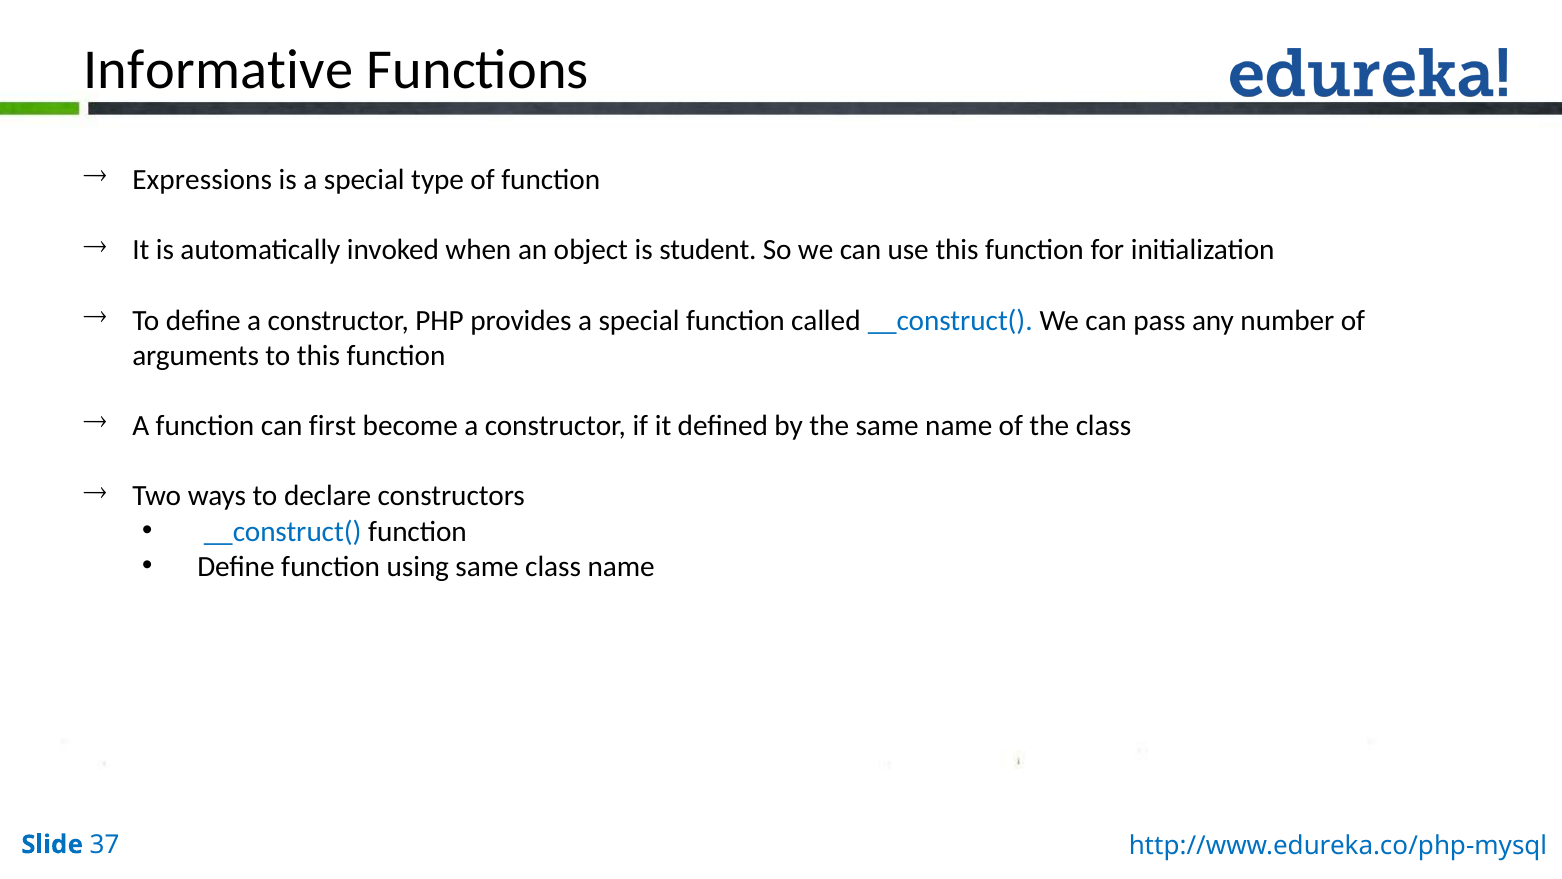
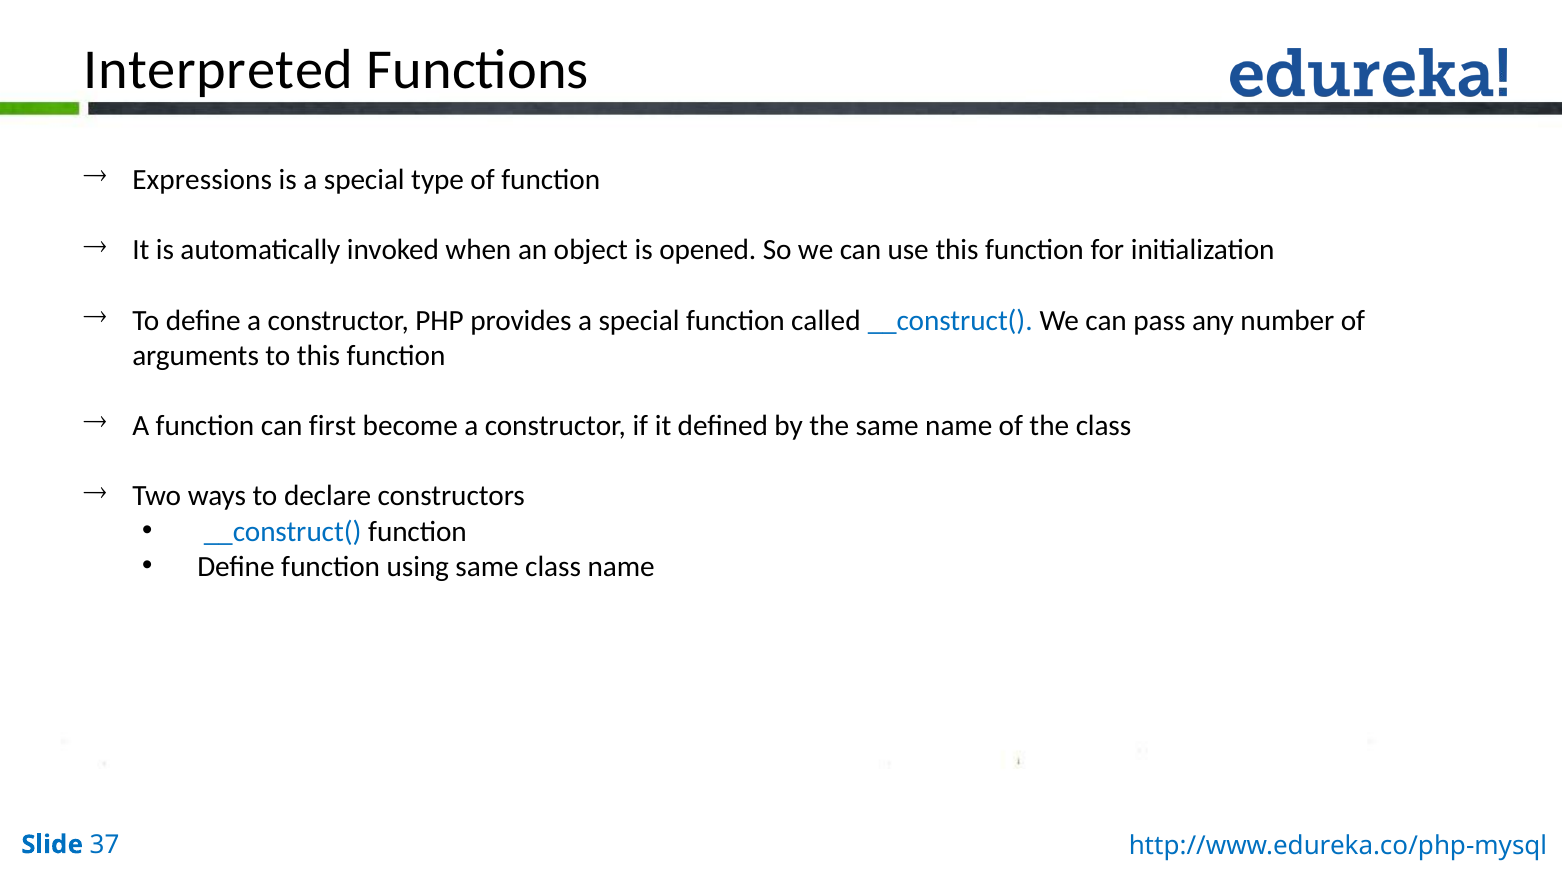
Informative: Informative -> Interpreted
student: student -> opened
